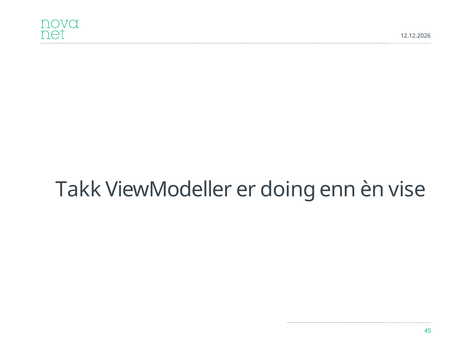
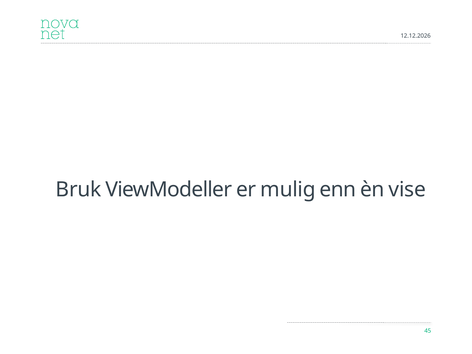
Takk: Takk -> Bruk
doing: doing -> mulig
